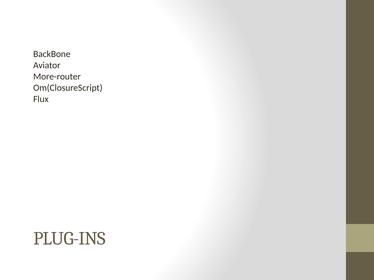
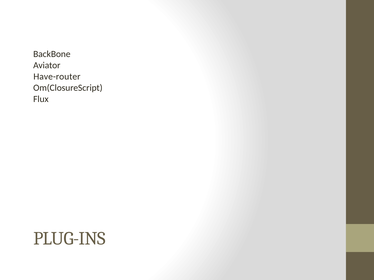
More-router: More-router -> Have-router
